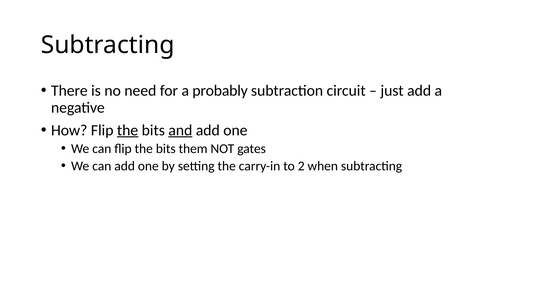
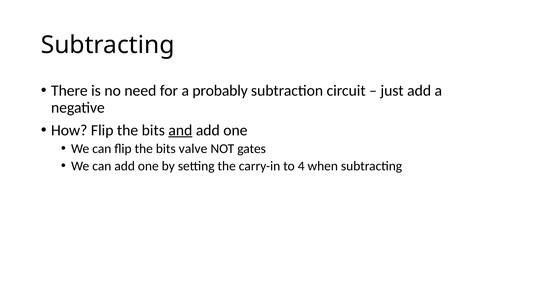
the at (128, 130) underline: present -> none
them: them -> valve
2: 2 -> 4
